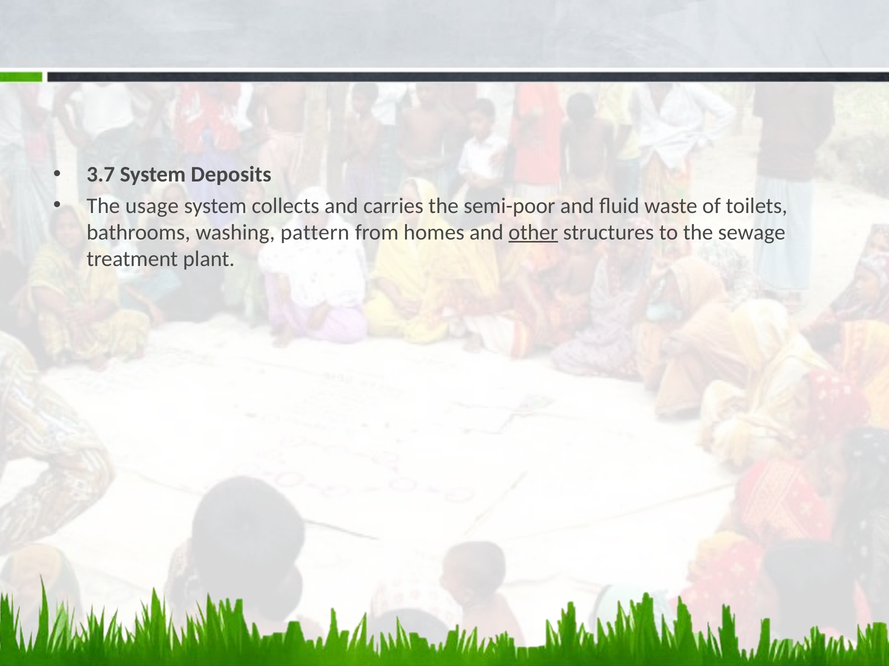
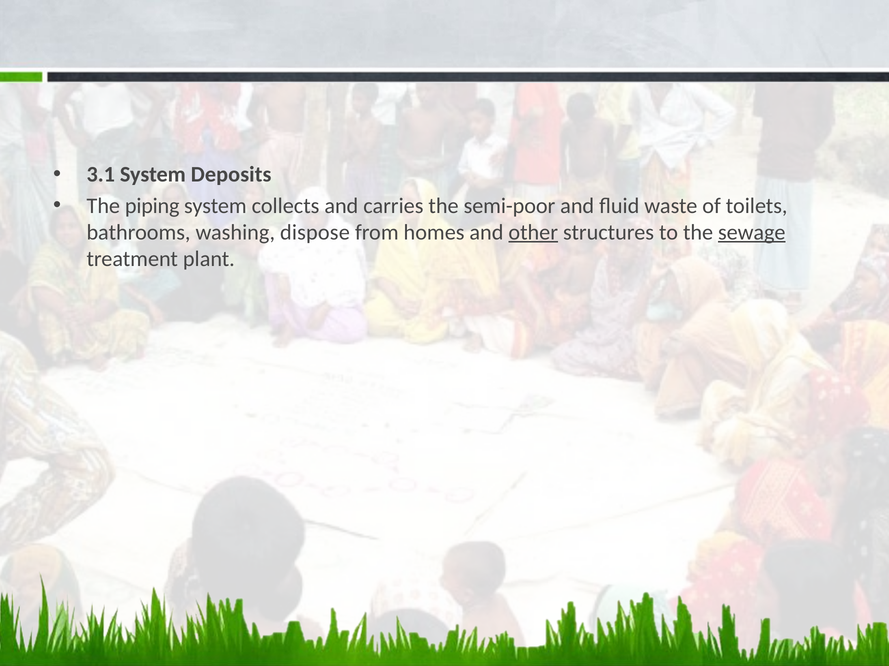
3.7: 3.7 -> 3.1
usage: usage -> piping
pattern: pattern -> dispose
sewage underline: none -> present
